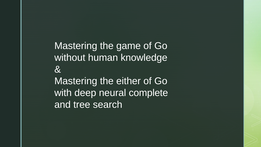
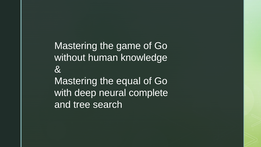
either: either -> equal
